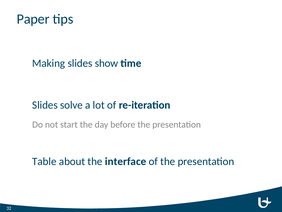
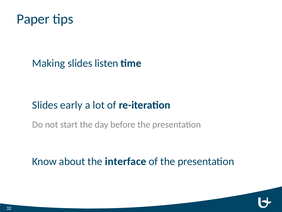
show: show -> listen
solve: solve -> early
Table: Table -> Know
